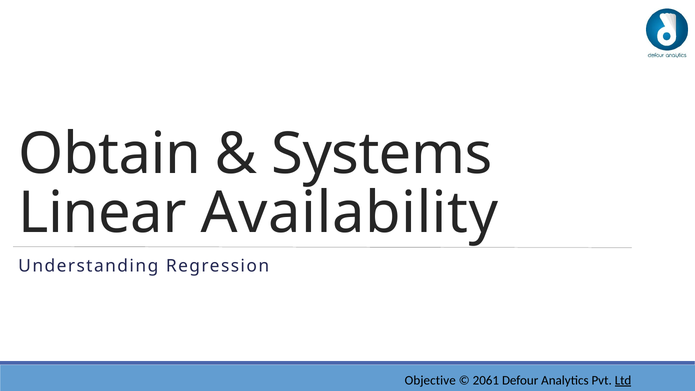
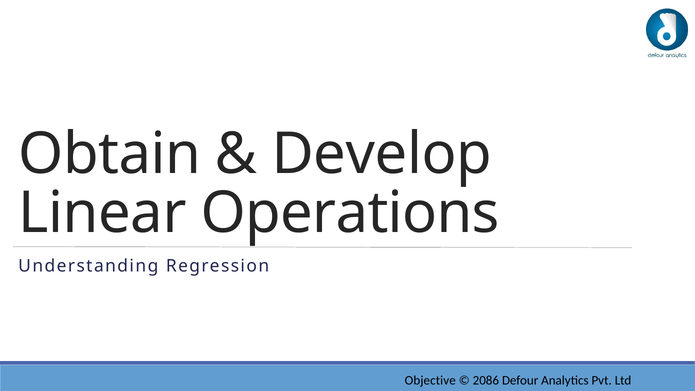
Systems: Systems -> Develop
Availability: Availability -> Operations
2061: 2061 -> 2086
Ltd underline: present -> none
